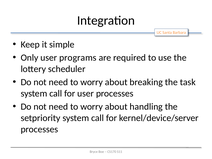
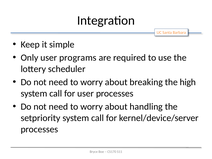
task: task -> high
